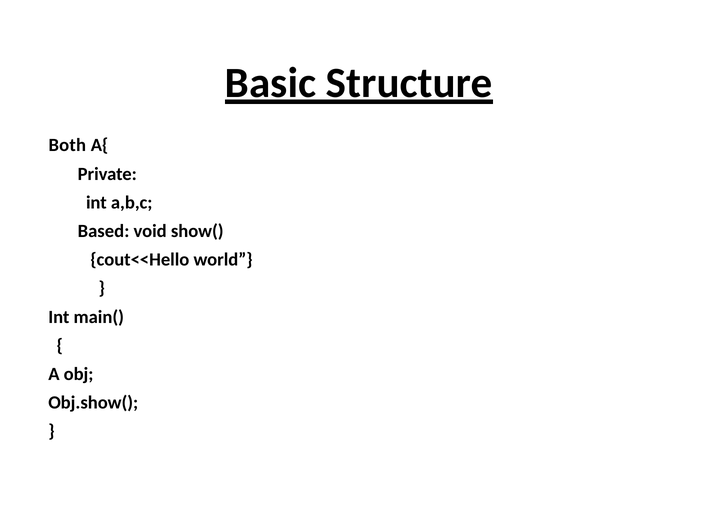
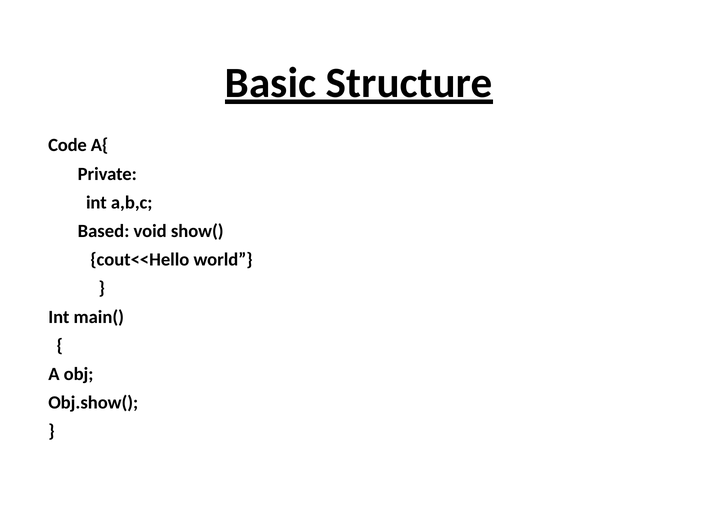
Both: Both -> Code
